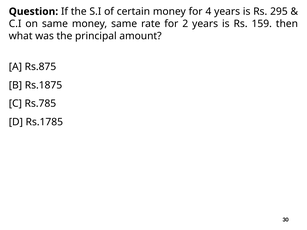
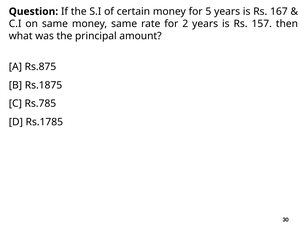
4: 4 -> 5
295: 295 -> 167
159: 159 -> 157
